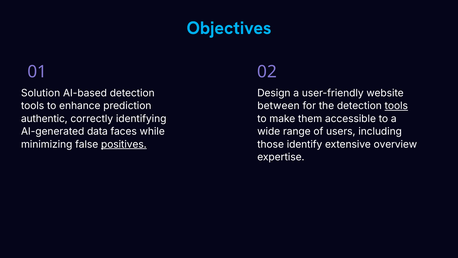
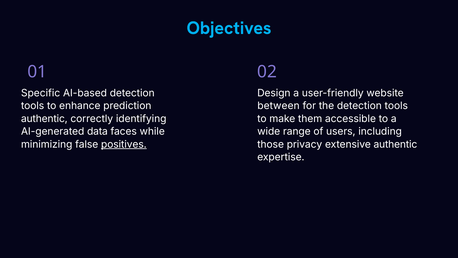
Solution: Solution -> Specific
tools at (396, 106) underline: present -> none
identify: identify -> privacy
extensive overview: overview -> authentic
